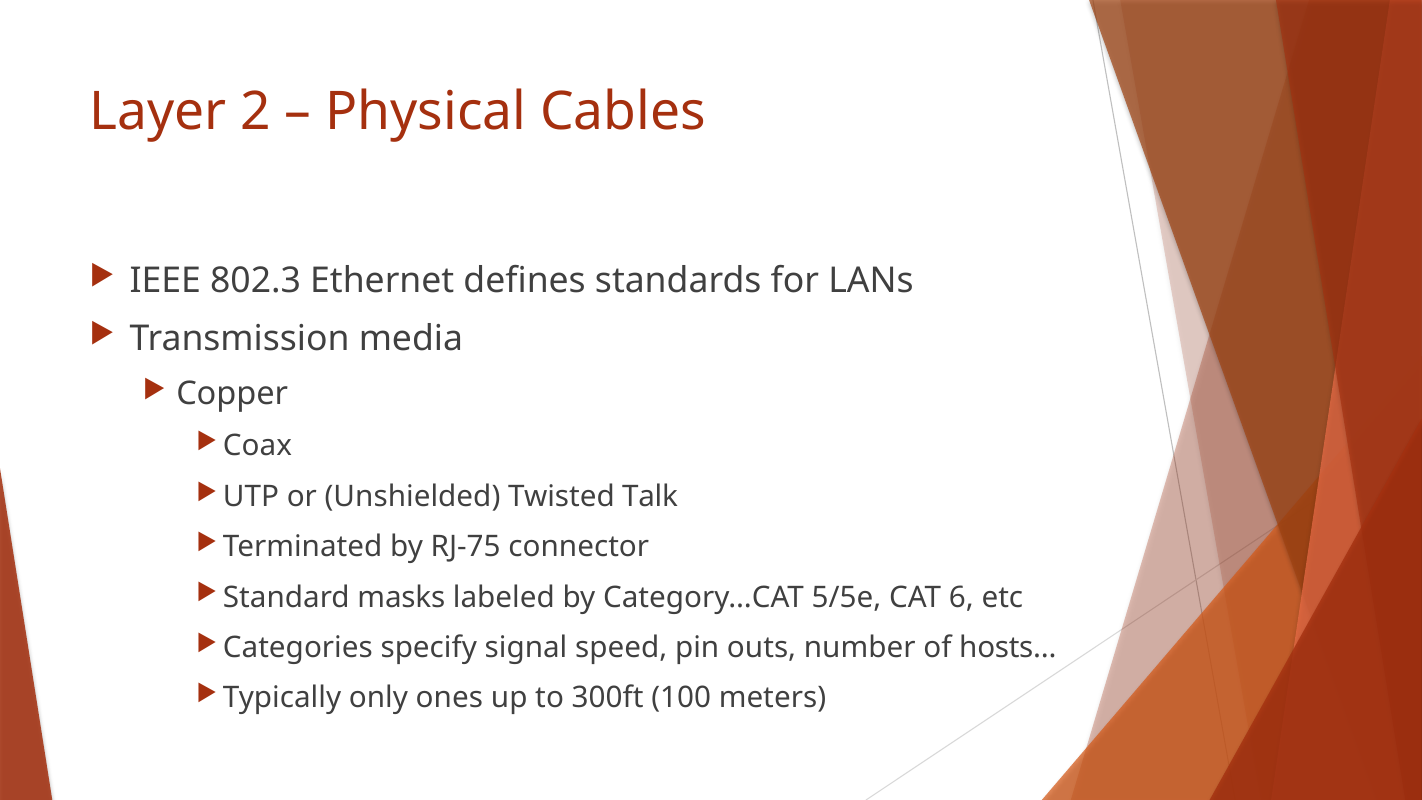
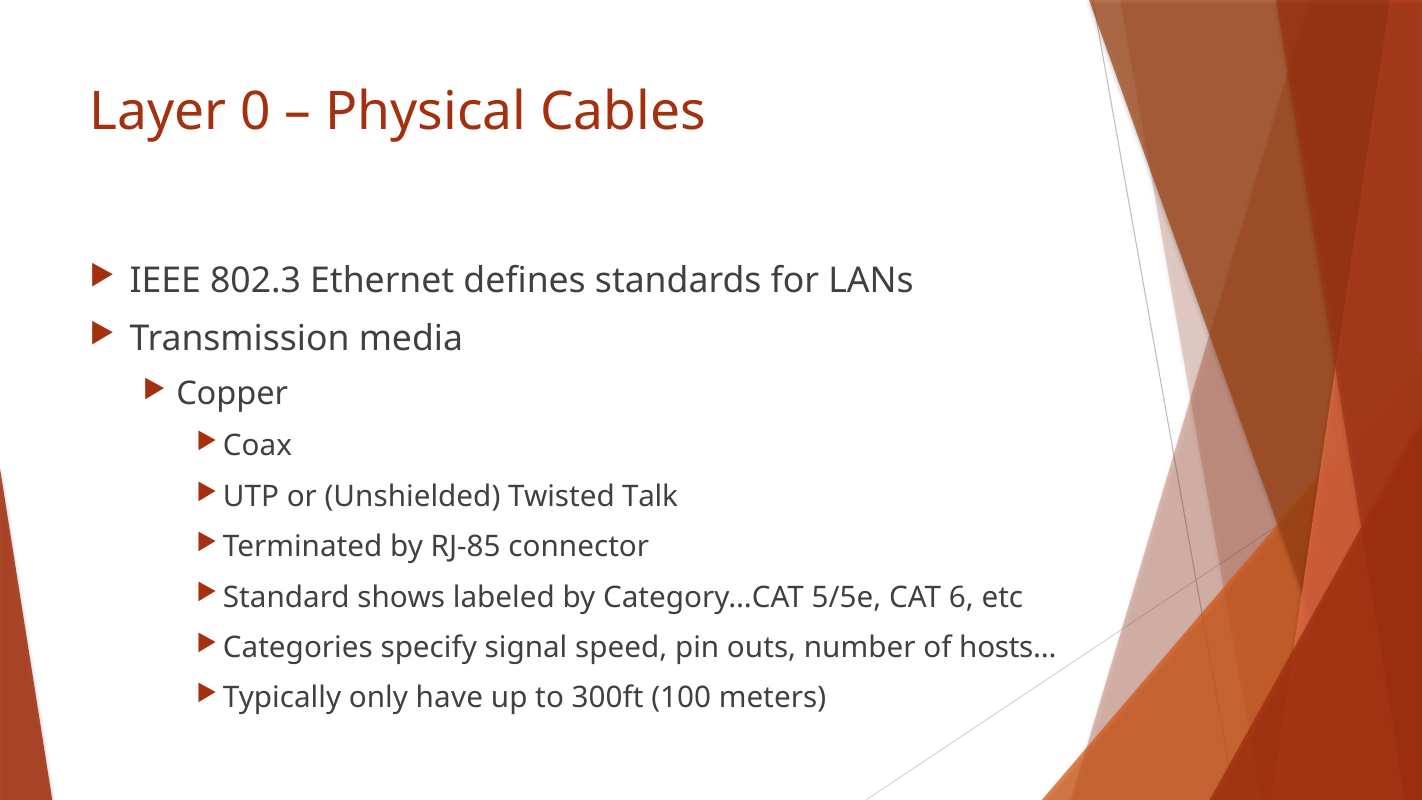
2: 2 -> 0
RJ-75: RJ-75 -> RJ-85
masks: masks -> shows
ones: ones -> have
